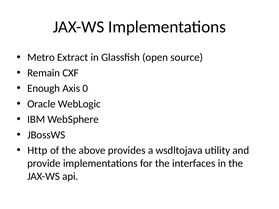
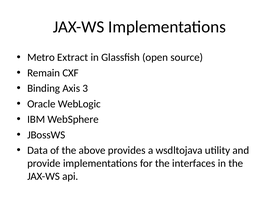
Enough: Enough -> Binding
0: 0 -> 3
Http: Http -> Data
